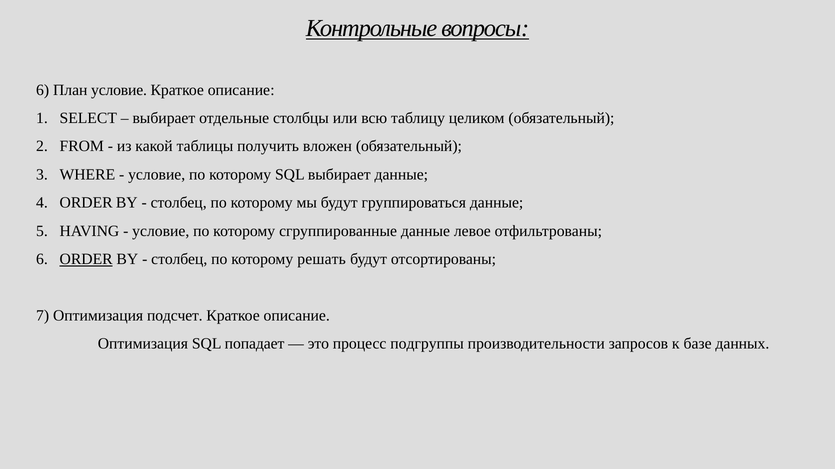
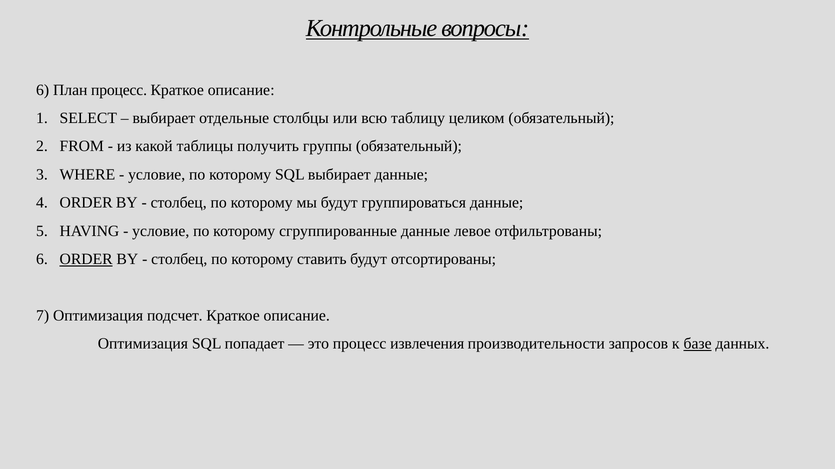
План условие: условие -> процесс
вложен: вложен -> группы
решать: решать -> ставить
подгруппы: подгруппы -> извлечения
базе underline: none -> present
